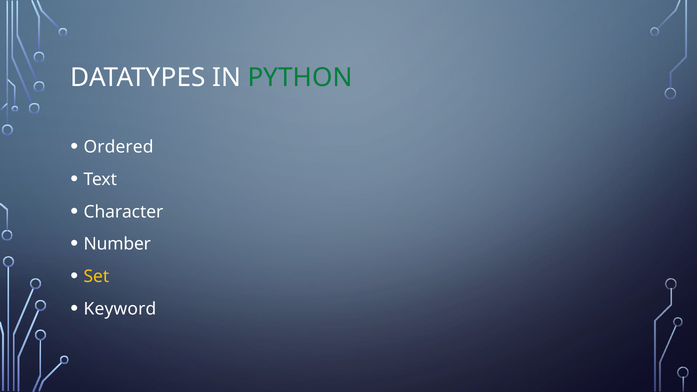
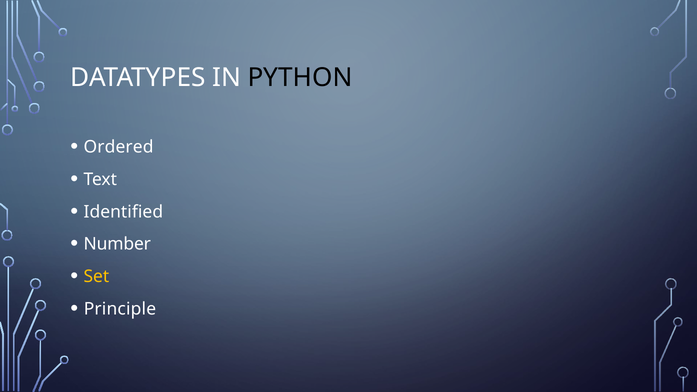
PYTHON colour: green -> black
Character: Character -> Identified
Keyword: Keyword -> Principle
